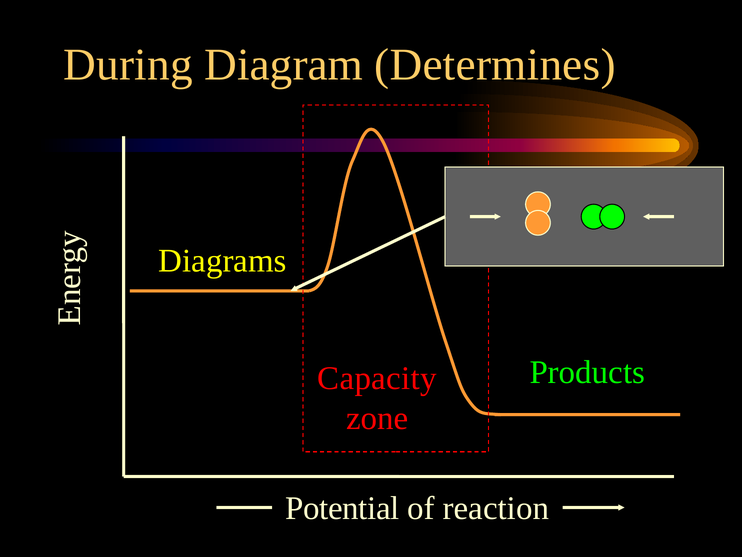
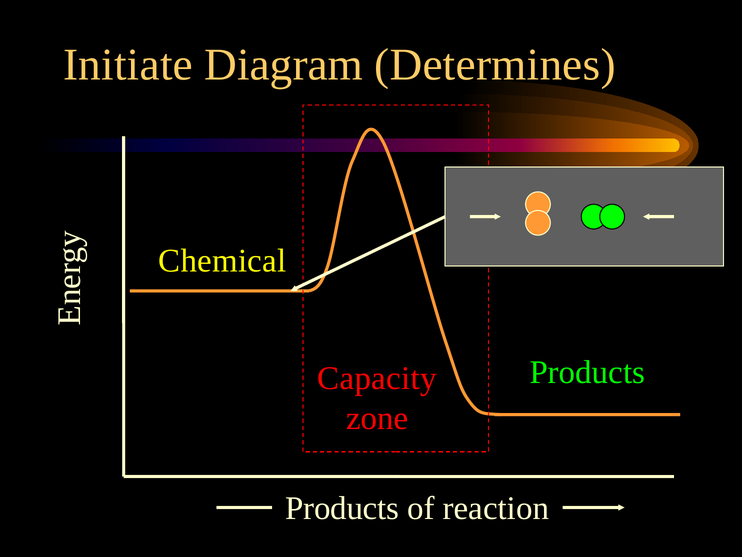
During: During -> Initiate
Diagrams: Diagrams -> Chemical
Potential at (342, 508): Potential -> Products
